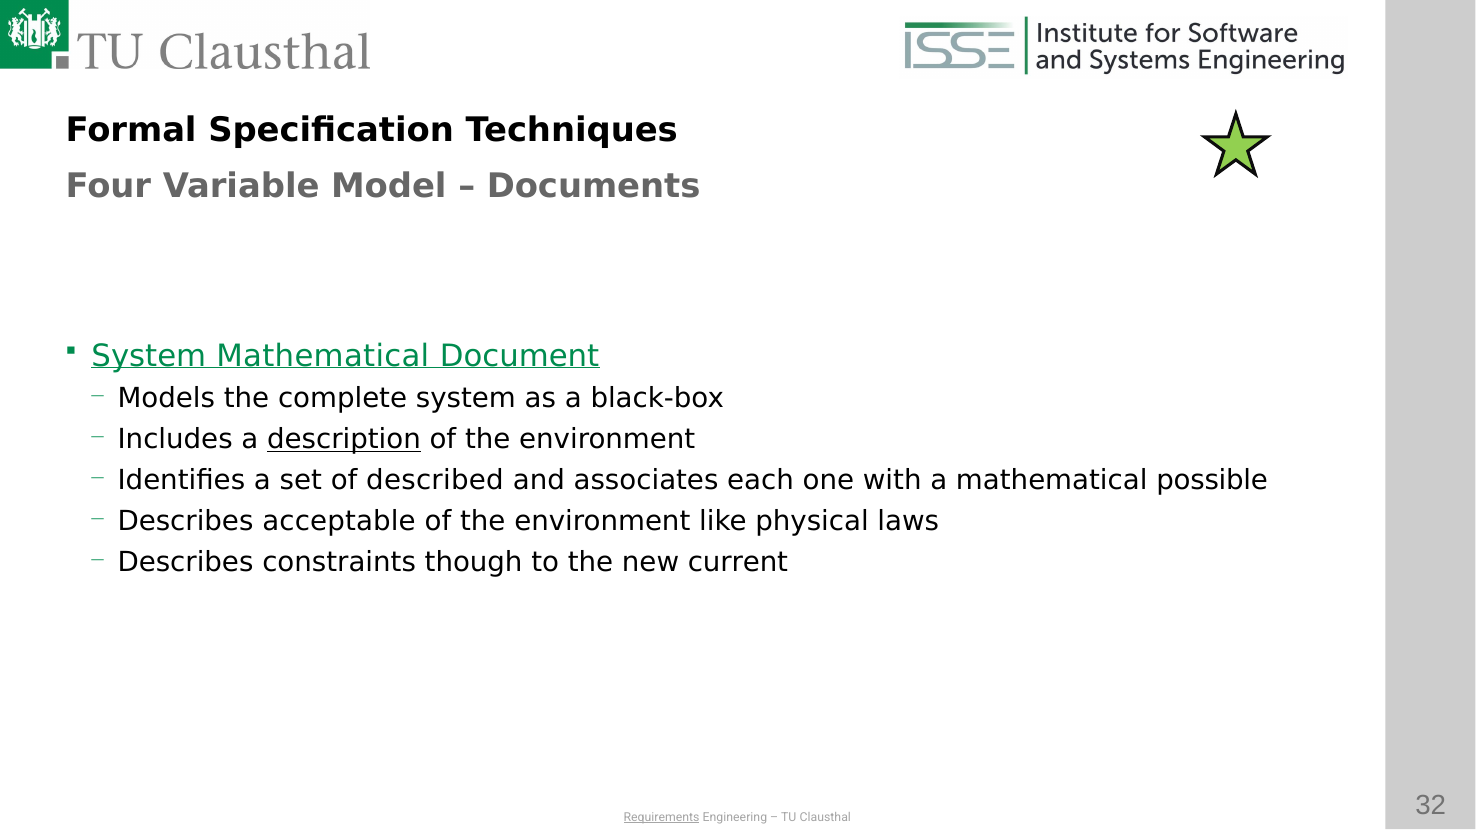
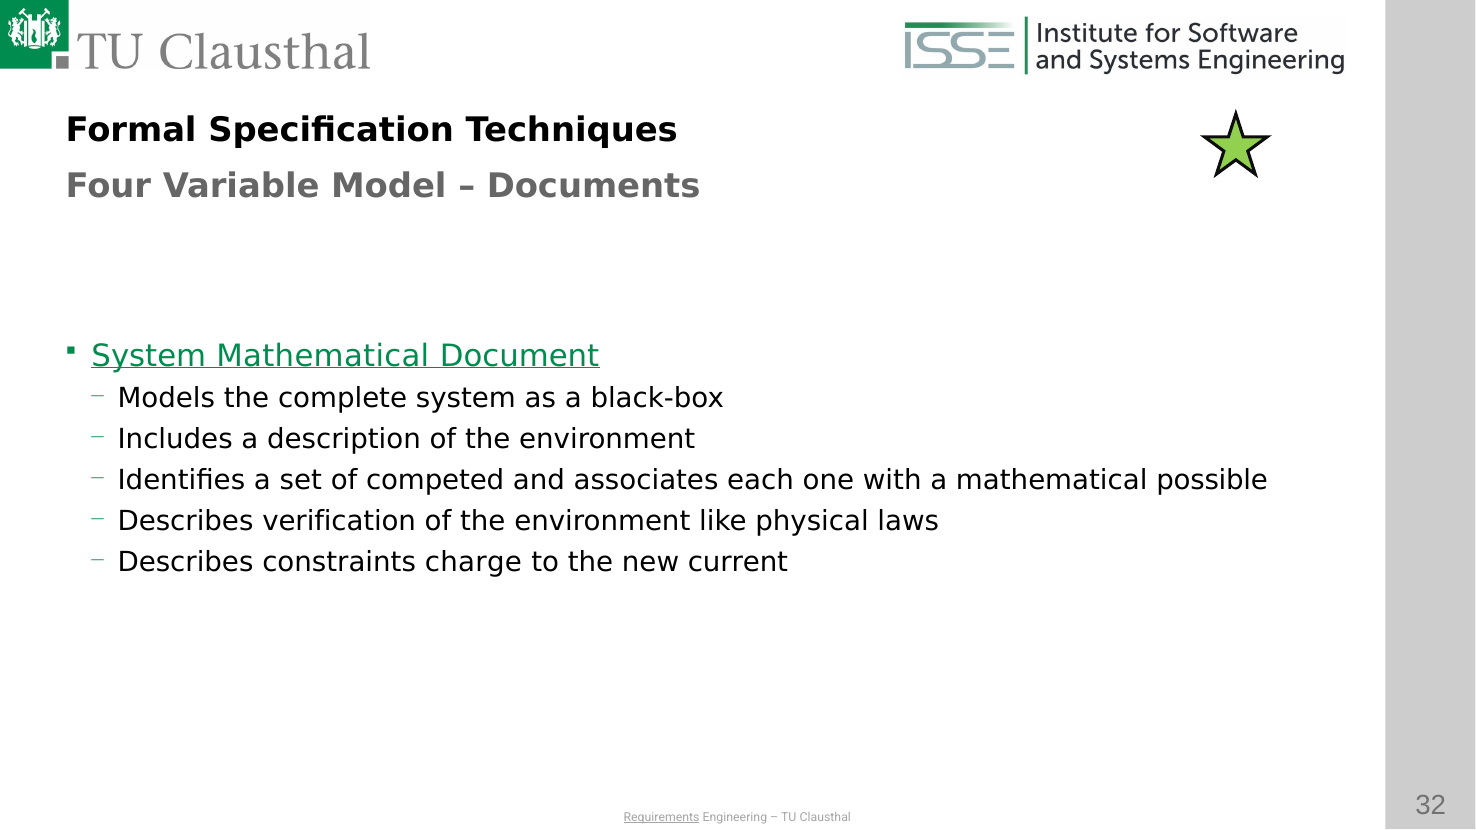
description underline: present -> none
described: described -> competed
acceptable: acceptable -> verification
though: though -> charge
